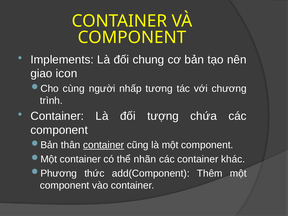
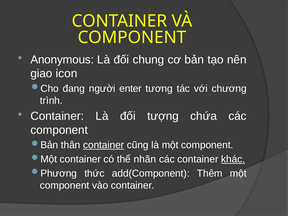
Implements: Implements -> Anonymous
cùng: cùng -> đang
nhấp: nhấp -> enter
khác underline: none -> present
